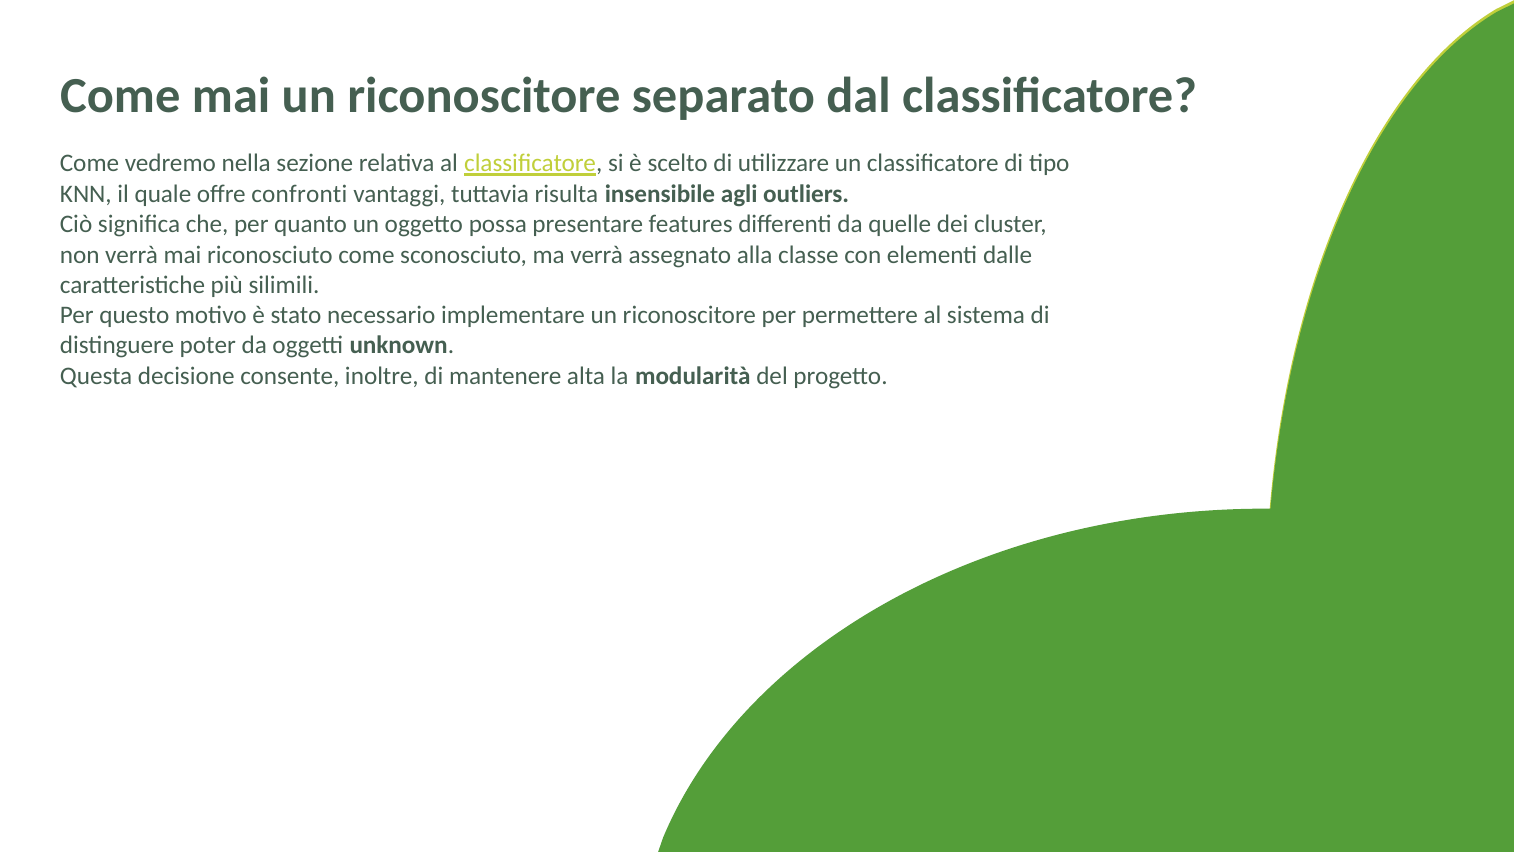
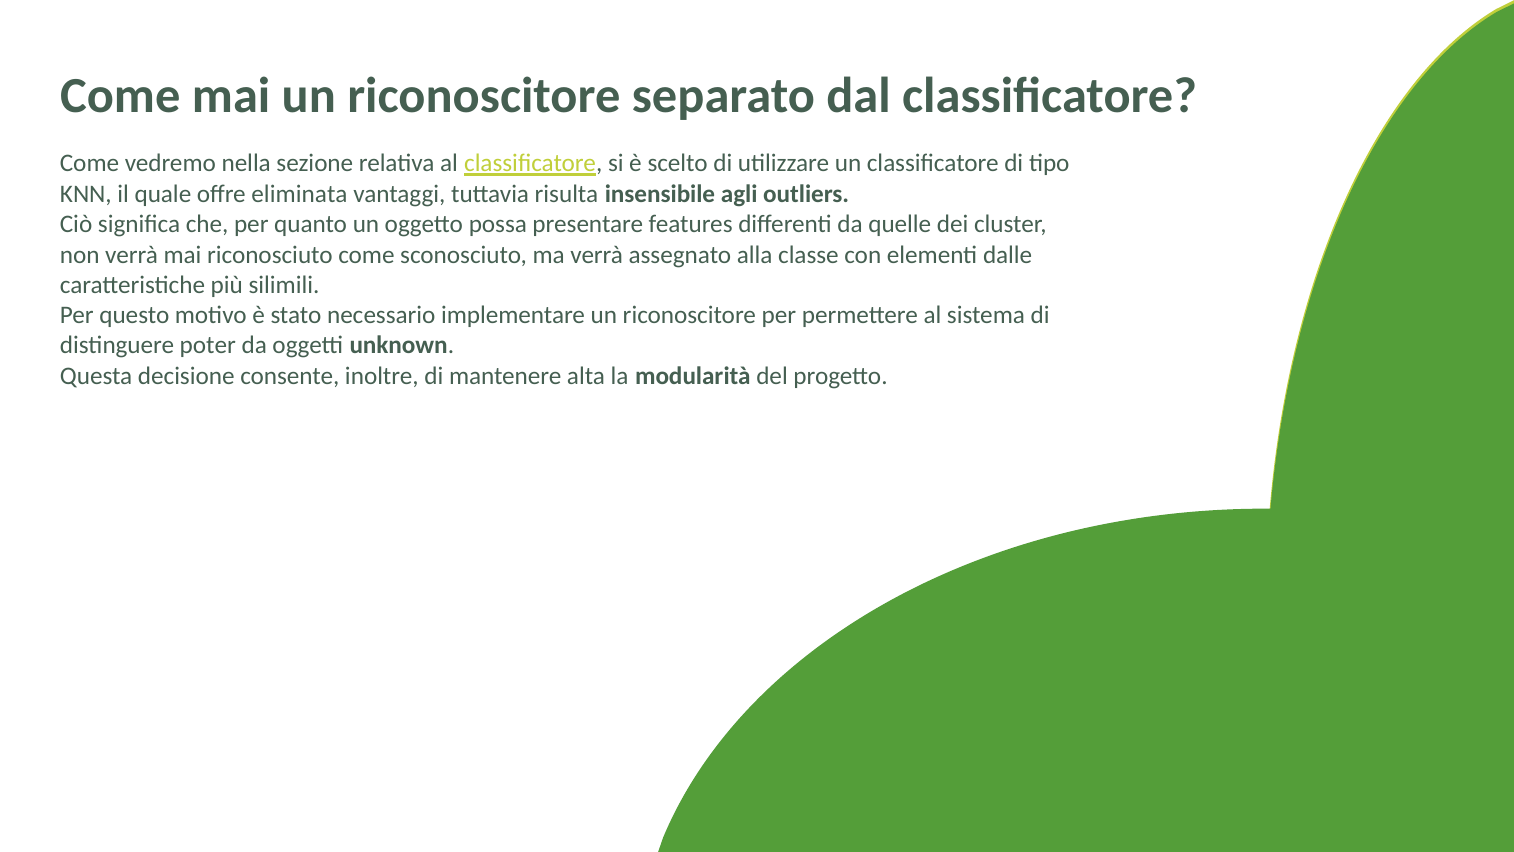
confronti: confronti -> eliminata
